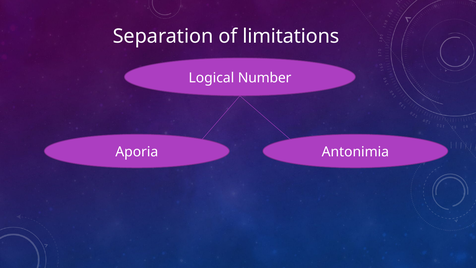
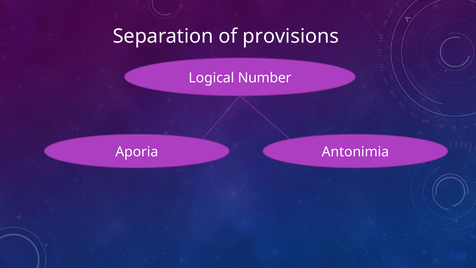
limitations: limitations -> provisions
